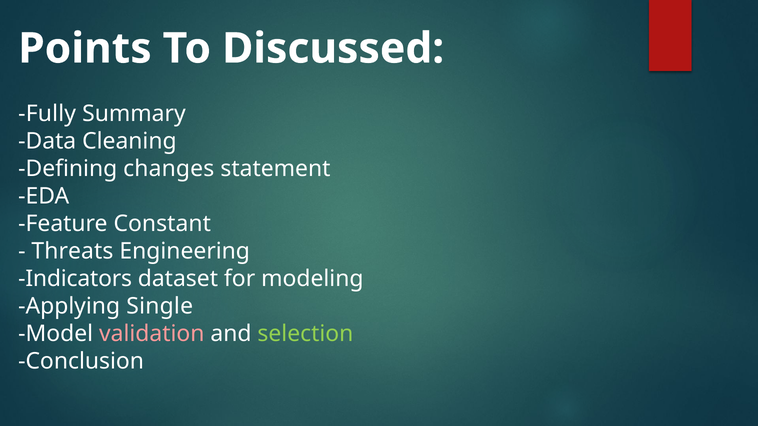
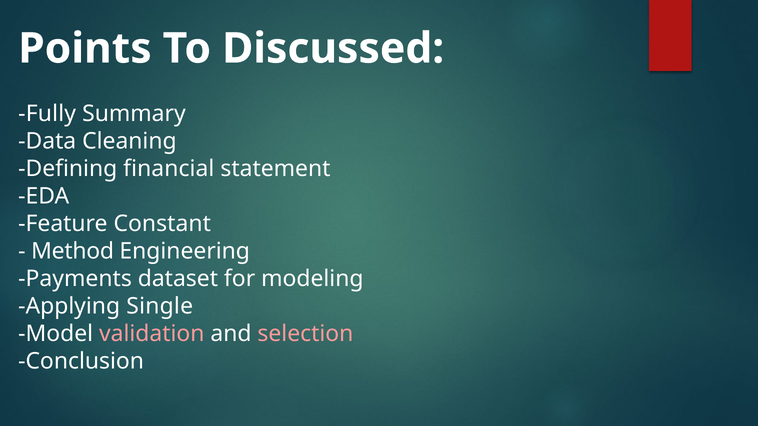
changes: changes -> financial
Threats: Threats -> Method
Indicators: Indicators -> Payments
selection colour: light green -> pink
